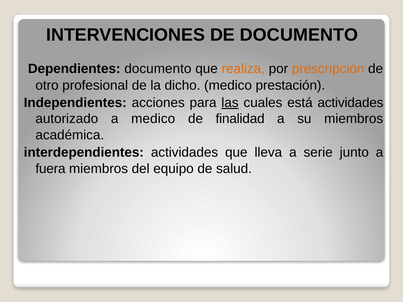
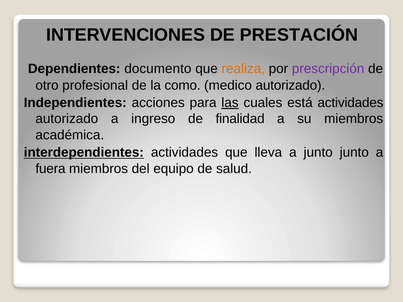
DE DOCUMENTO: DOCUMENTO -> PRESTACIÓN
prescripción colour: orange -> purple
dicho: dicho -> como
medico prestación: prestación -> autorizado
a medico: medico -> ingreso
interdependientes underline: none -> present
a serie: serie -> junto
